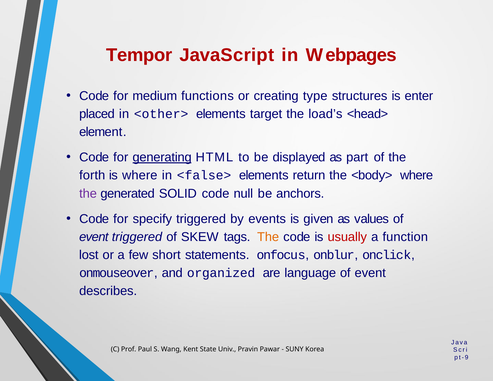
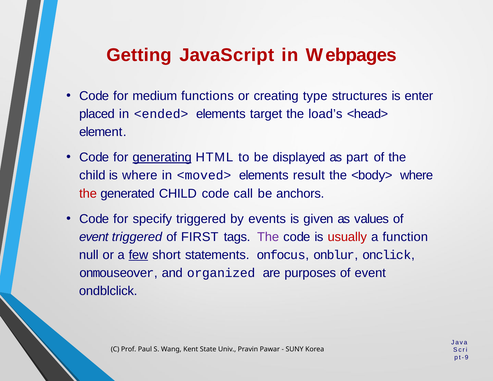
Tempor: Tempor -> Getting
<other>: <other> -> <ended>
forth at (92, 175): forth -> child
<false>: <false> -> <moved>
return: return -> result
the at (88, 194) colour: purple -> red
generated SOLID: SOLID -> CHILD
null: null -> call
SKEW: SKEW -> FIRST
The at (268, 237) colour: orange -> purple
lost: lost -> null
few underline: none -> present
language: language -> purposes
describes: describes -> ondblclick
